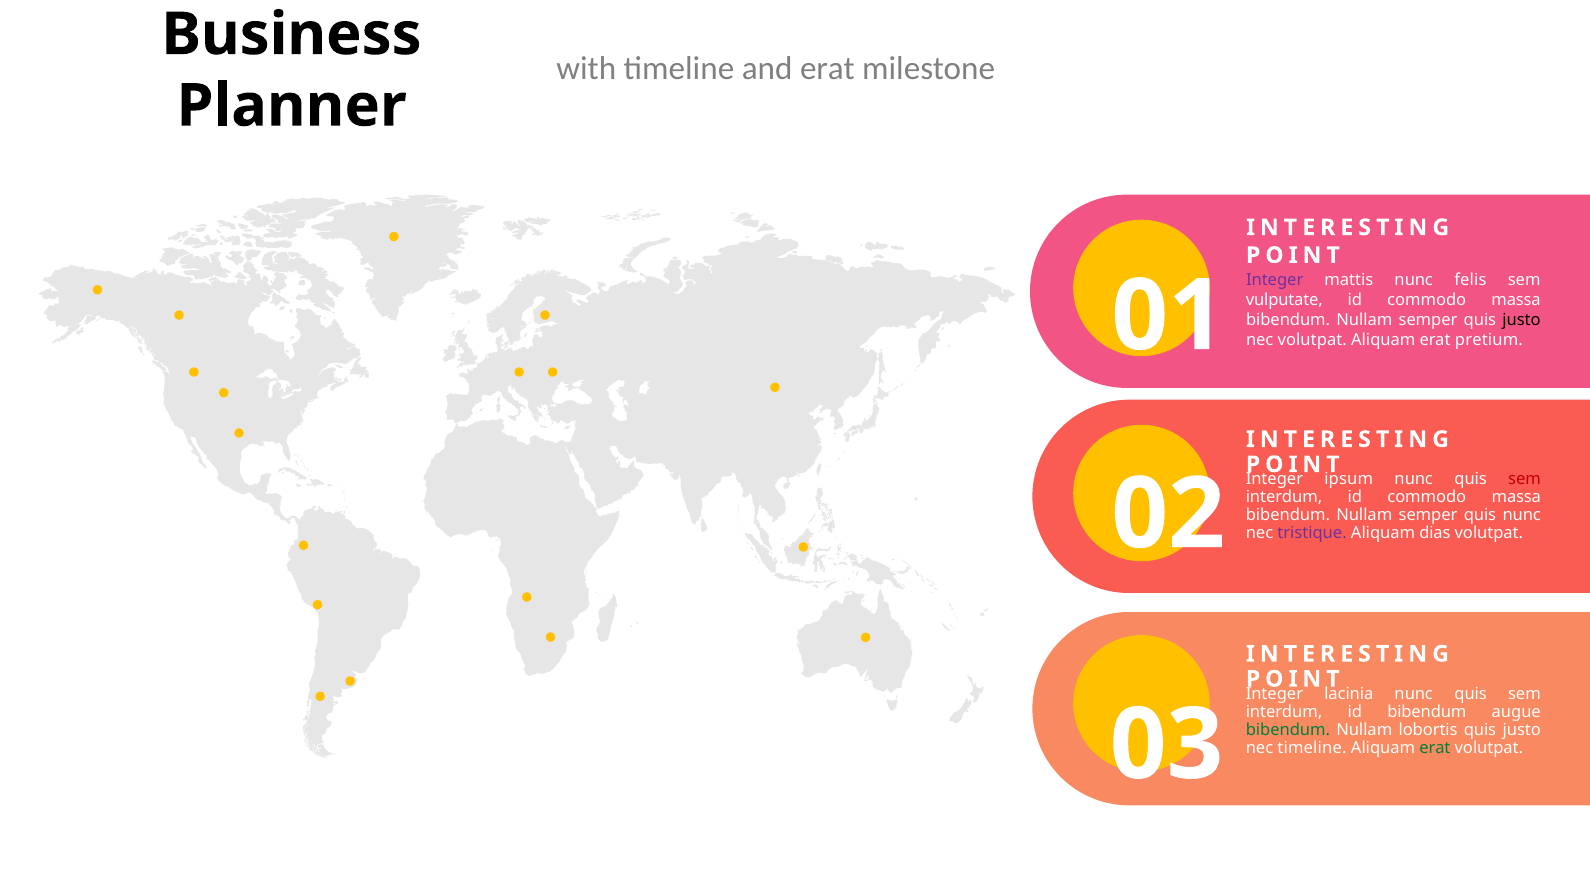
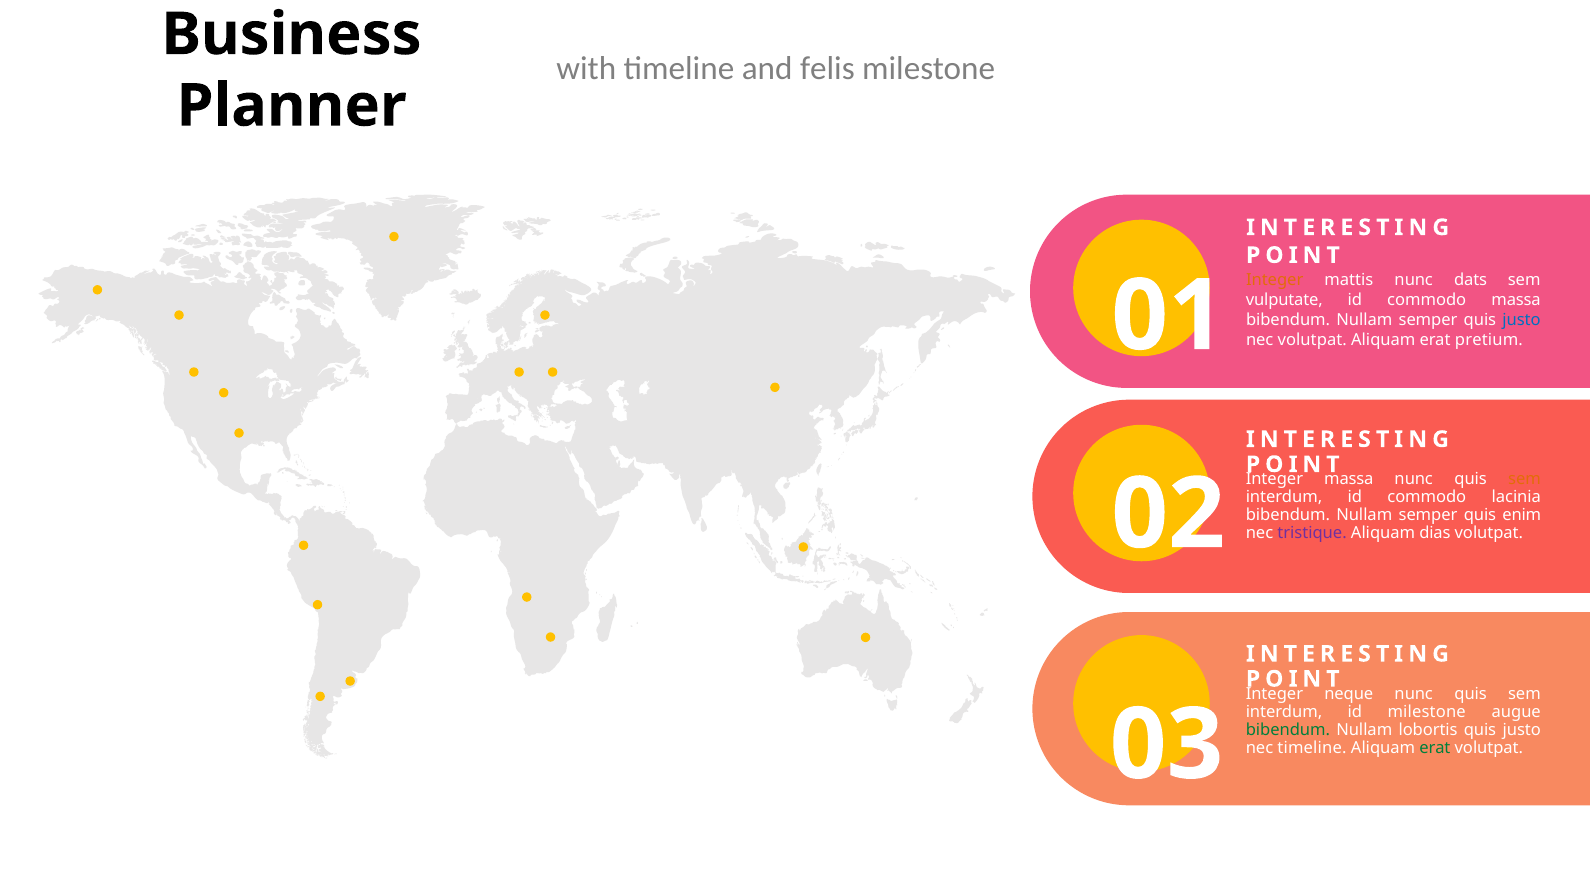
and erat: erat -> felis
Integer at (1275, 280) colour: purple -> orange
felis: felis -> dats
justo at (1522, 320) colour: black -> blue
ipsum at (1349, 480): ipsum -> massa
sem at (1525, 480) colour: red -> orange
interdum id commodo massa: massa -> lacinia
quis nunc: nunc -> enim
lacinia: lacinia -> neque
id bibendum: bibendum -> milestone
